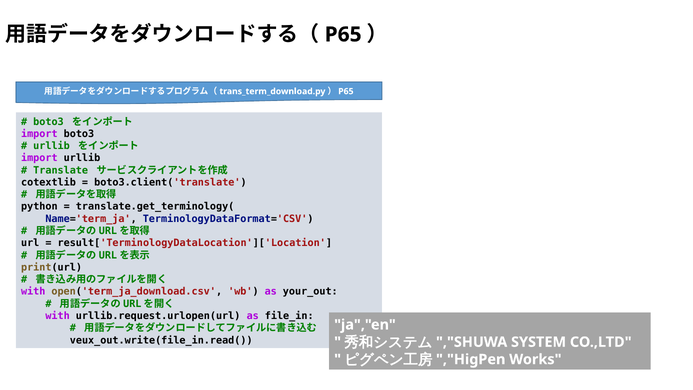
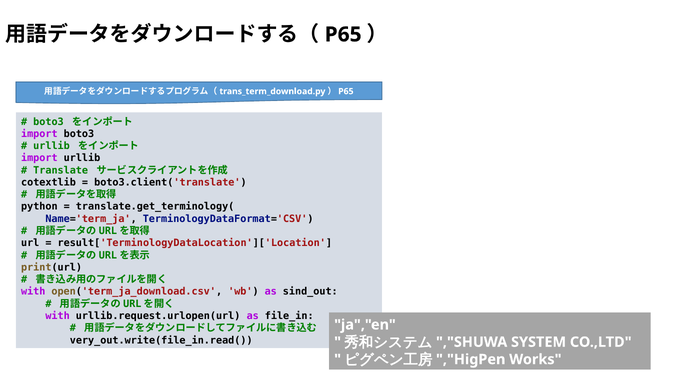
your_out: your_out -> sind_out
veux_out.write(file_in.read(: veux_out.write(file_in.read( -> very_out.write(file_in.read(
